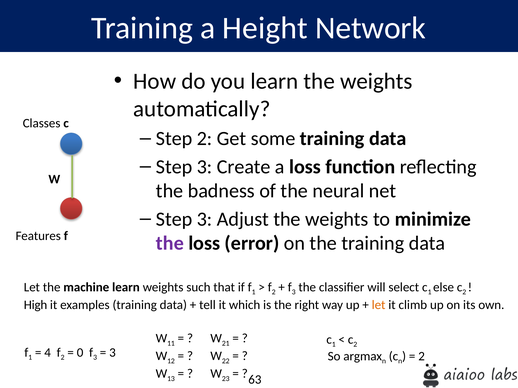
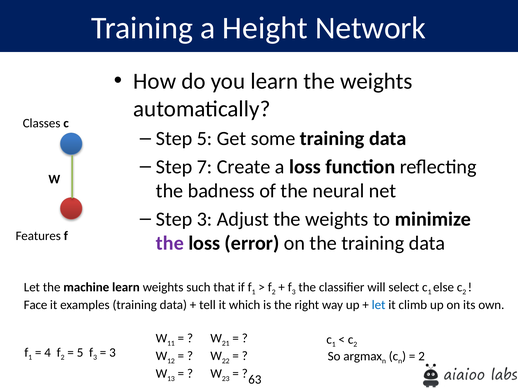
Step 2: 2 -> 5
3 at (205, 167): 3 -> 7
High: High -> Face
let at (379, 305) colour: orange -> blue
0 at (80, 353): 0 -> 5
